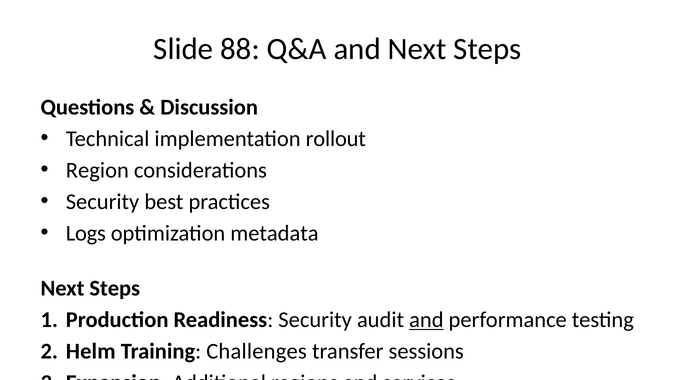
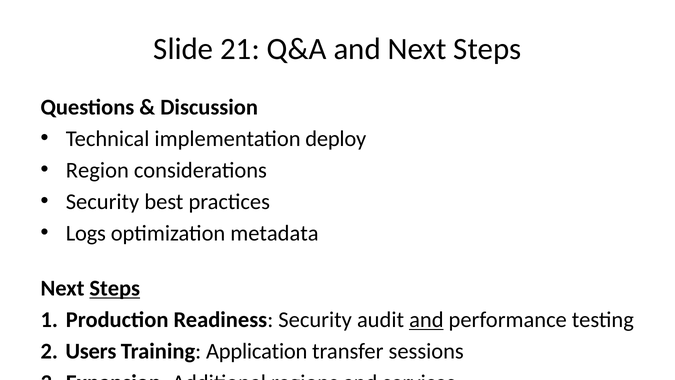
88: 88 -> 21
rollout: rollout -> deploy
Steps at (115, 288) underline: none -> present
Helm: Helm -> Users
Challenges: Challenges -> Application
